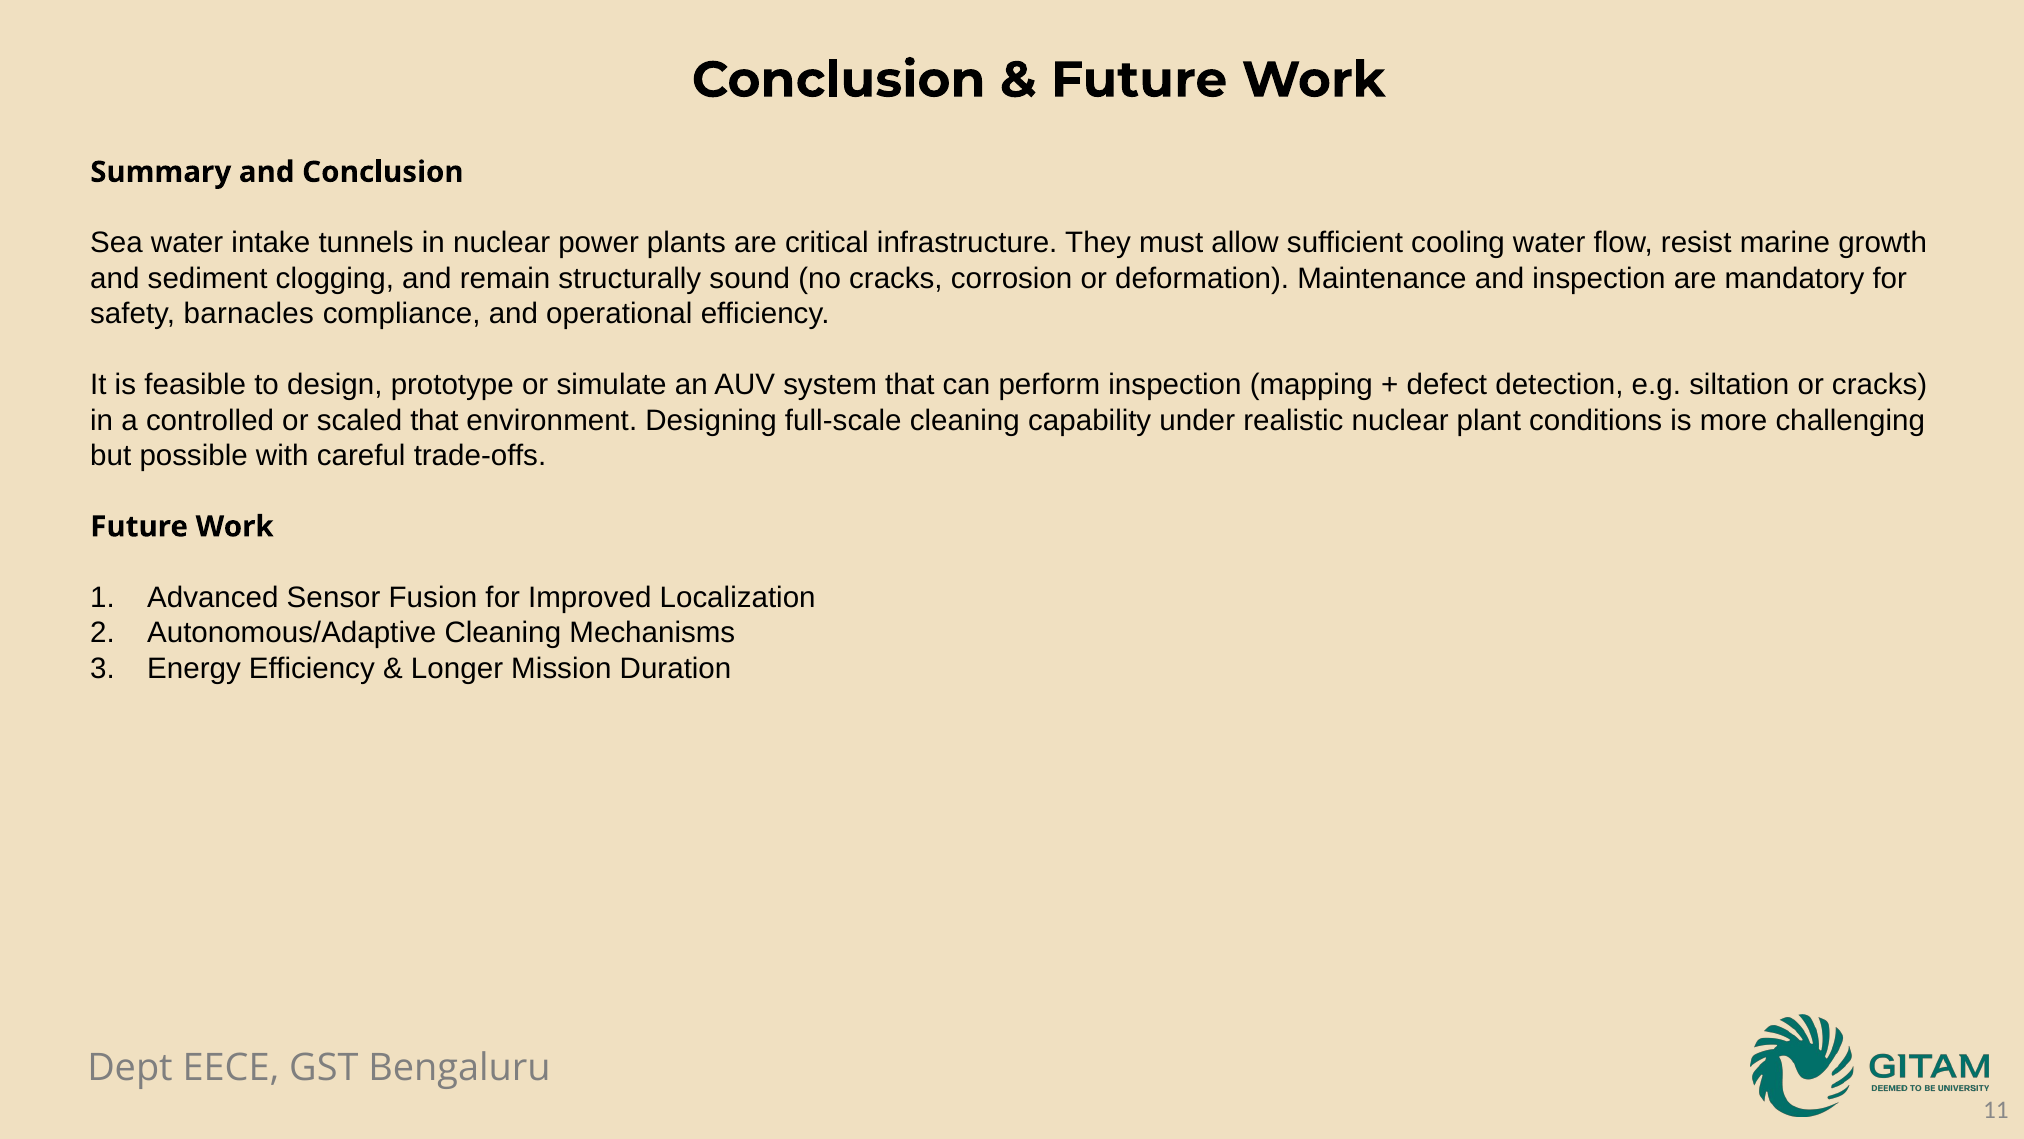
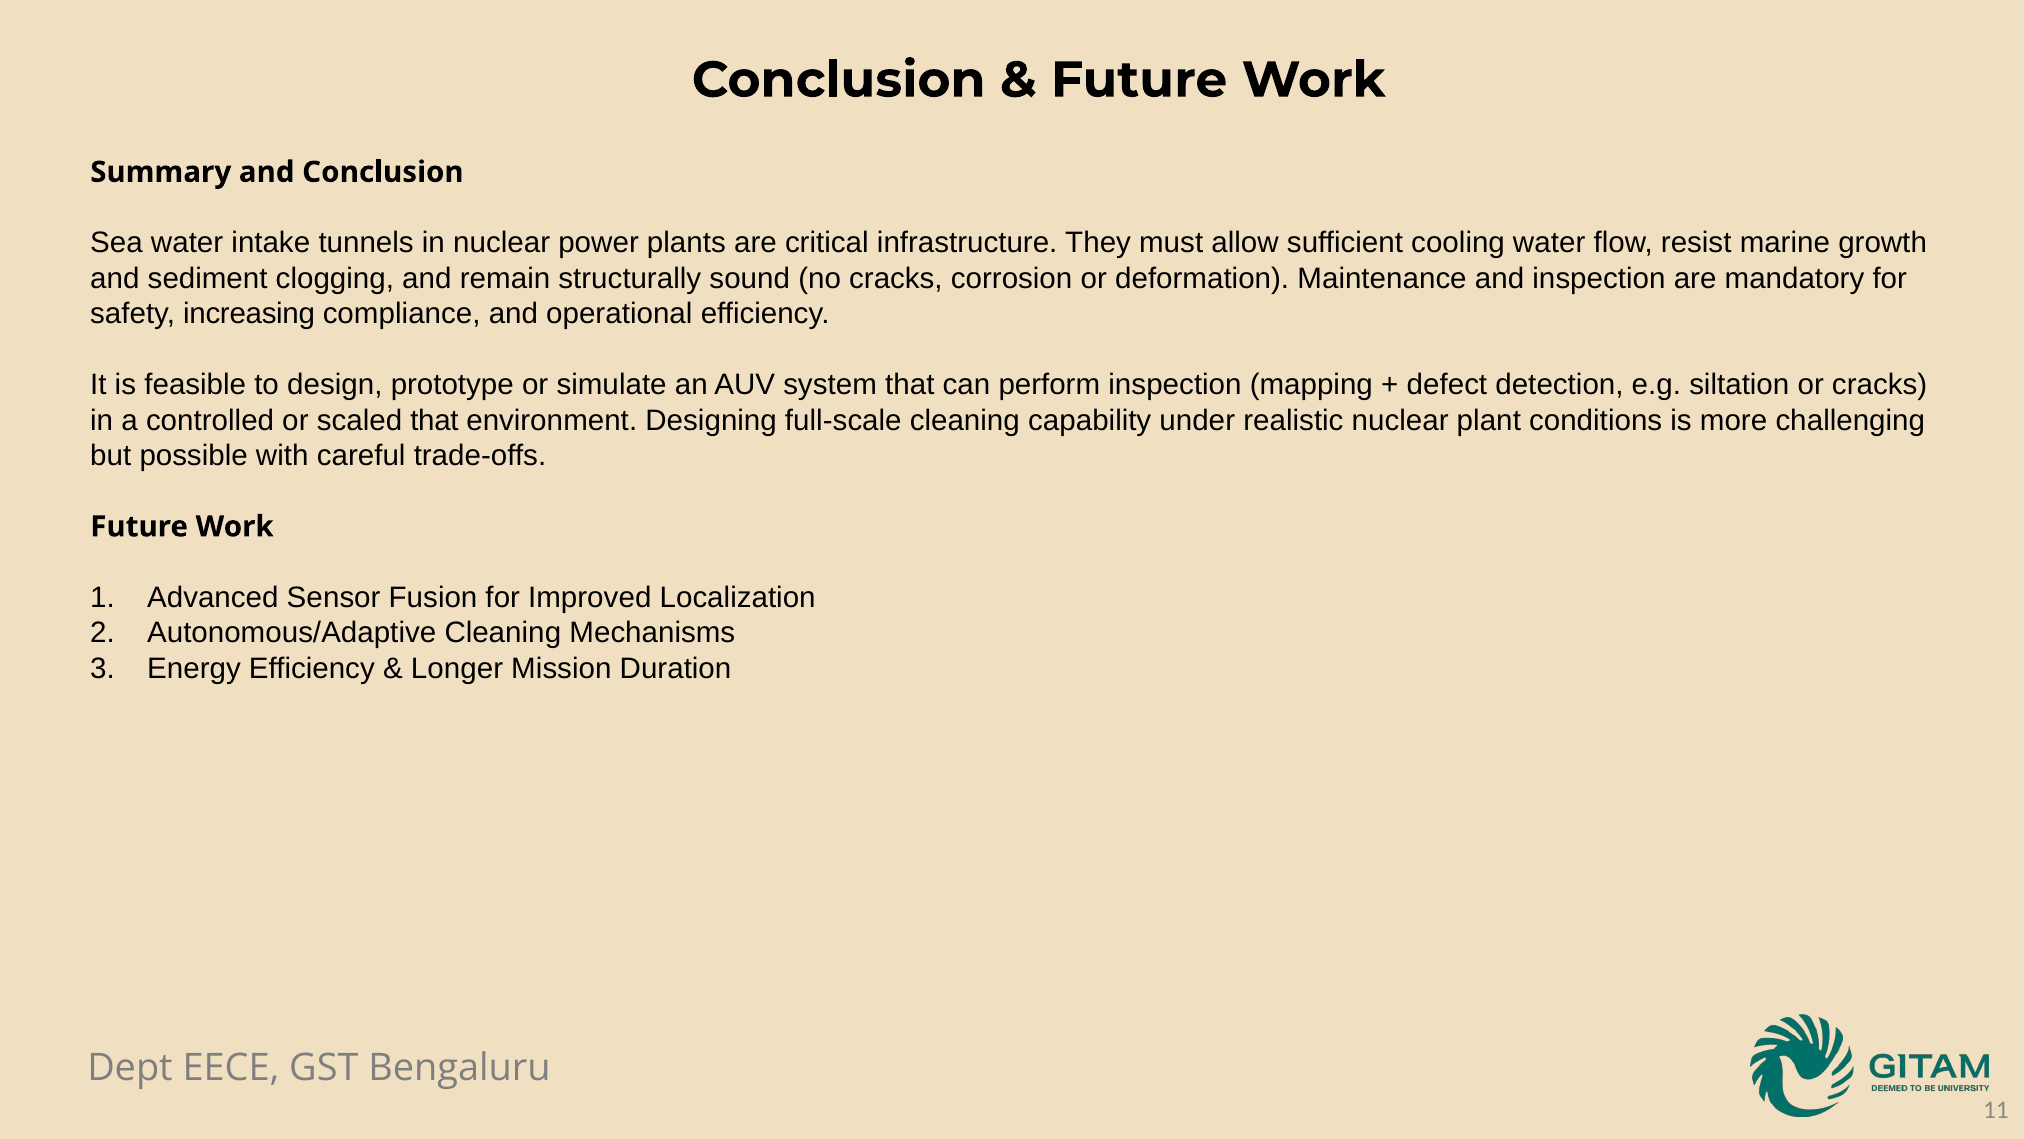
barnacles: barnacles -> increasing
